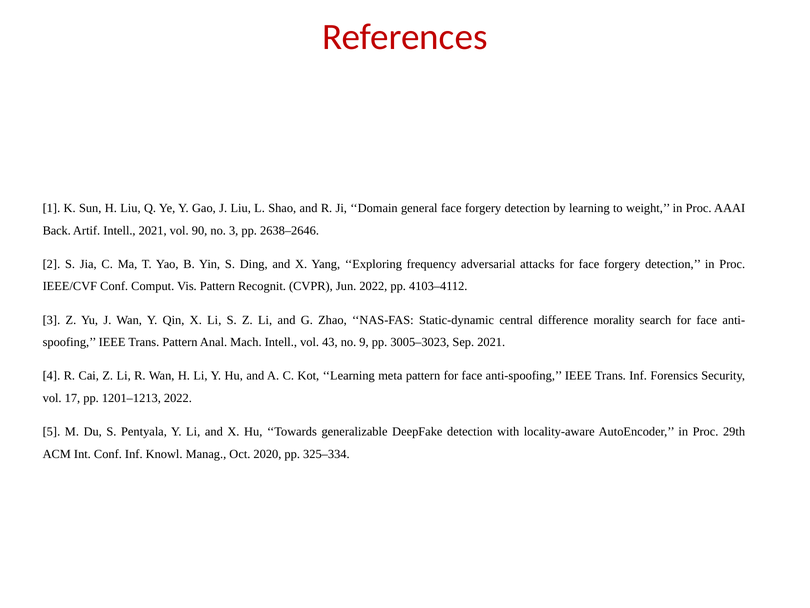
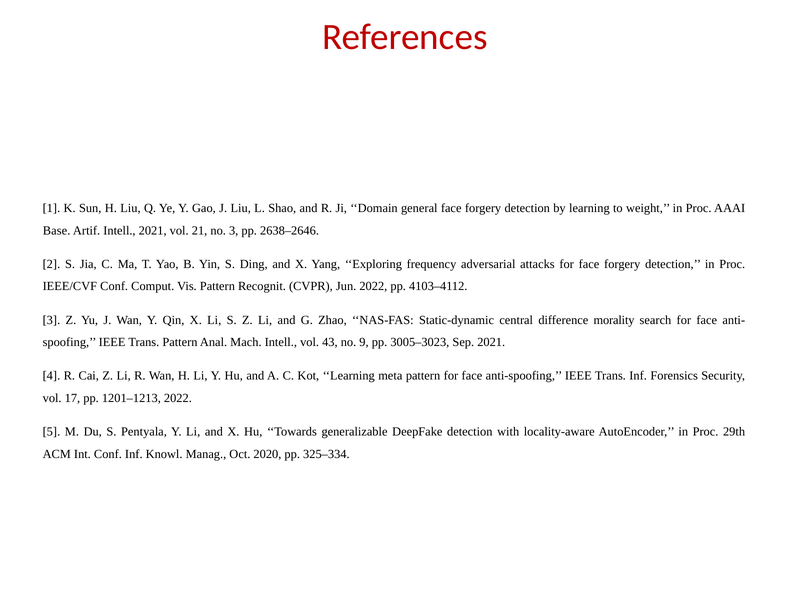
Back: Back -> Base
90: 90 -> 21
